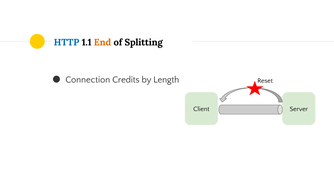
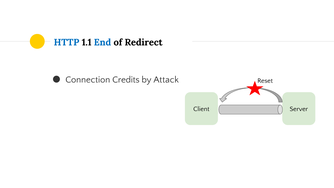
End colour: orange -> blue
Splitting: Splitting -> Redirect
Length: Length -> Attack
